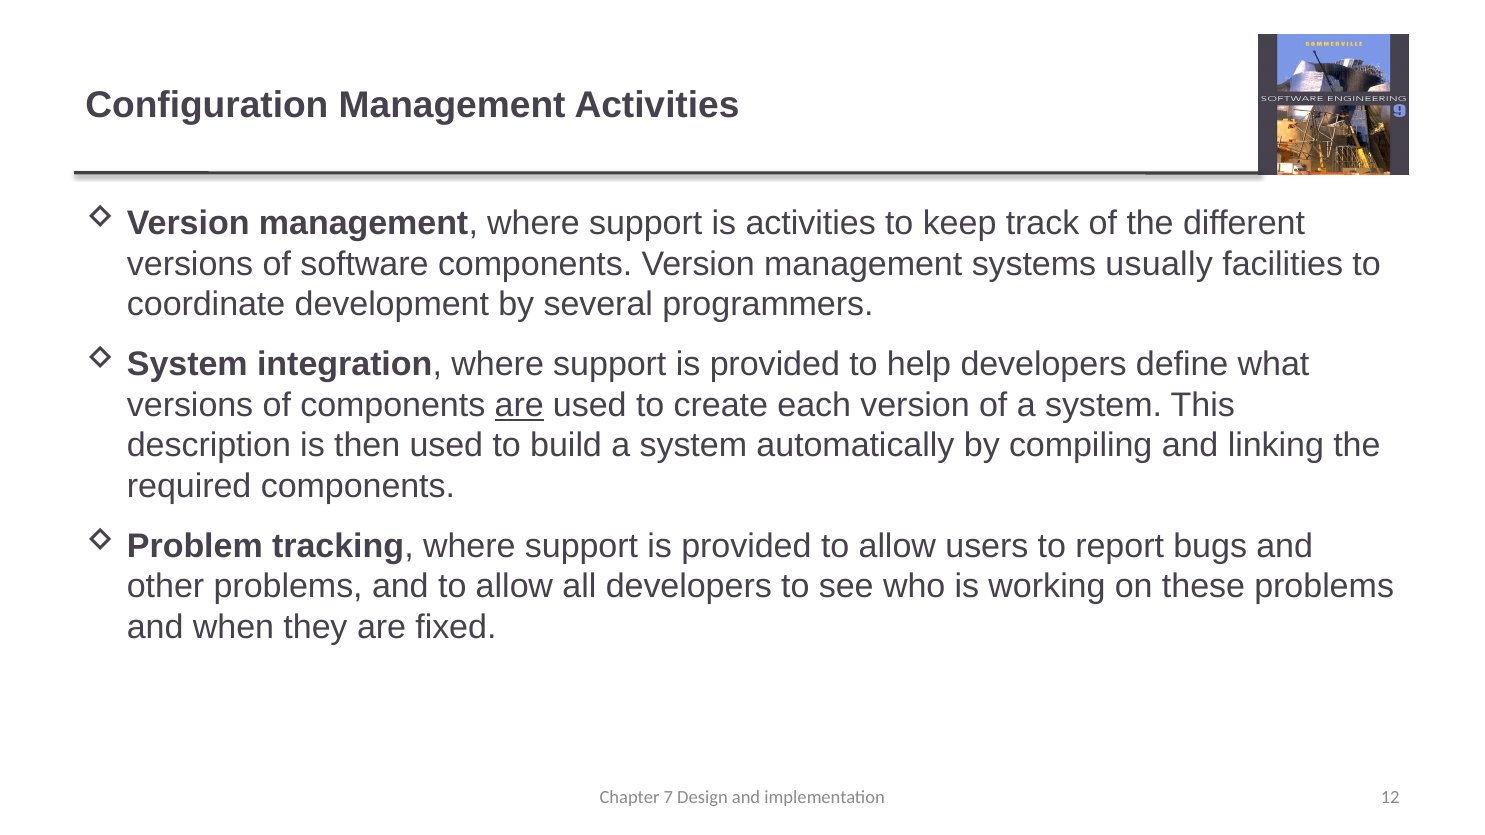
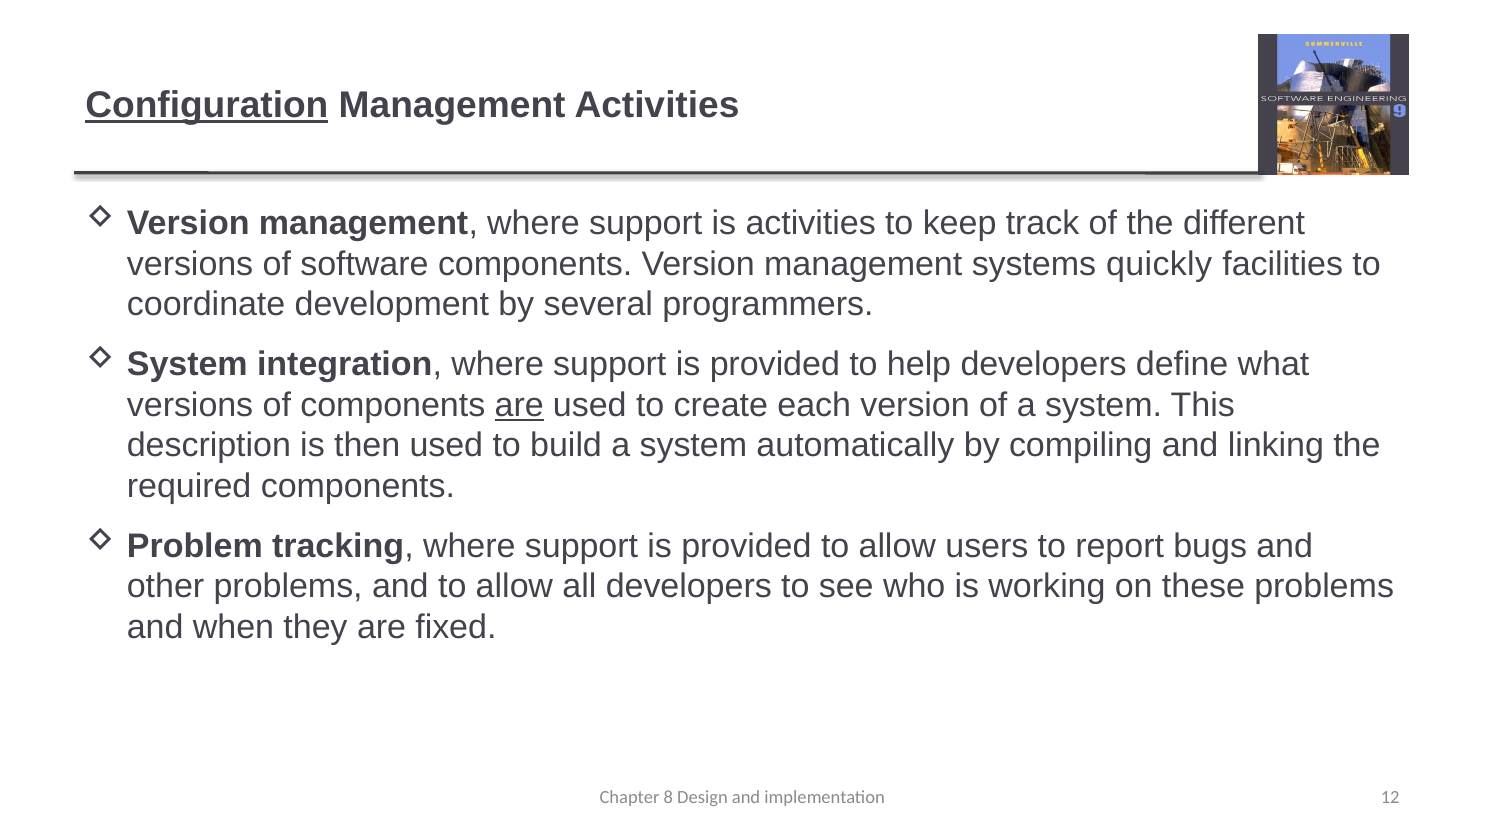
Configuration underline: none -> present
usually: usually -> quickly
7: 7 -> 8
